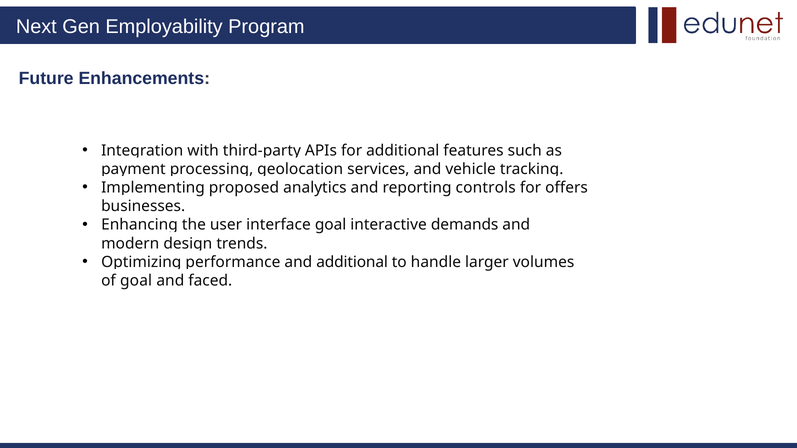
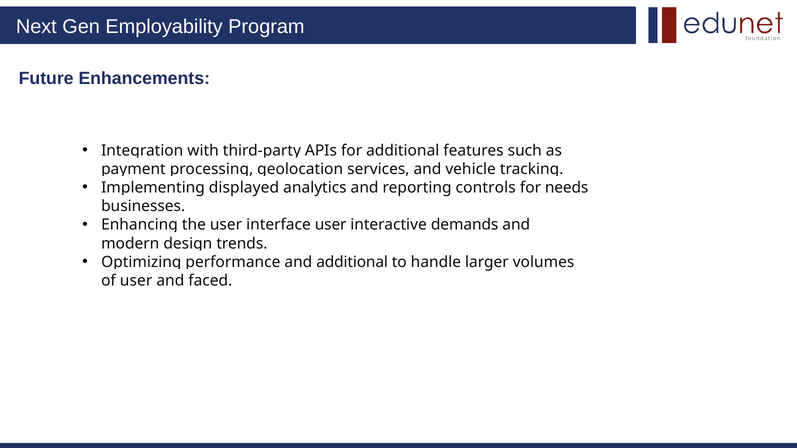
proposed: proposed -> displayed
offers: offers -> needs
interface goal: goal -> user
of goal: goal -> user
